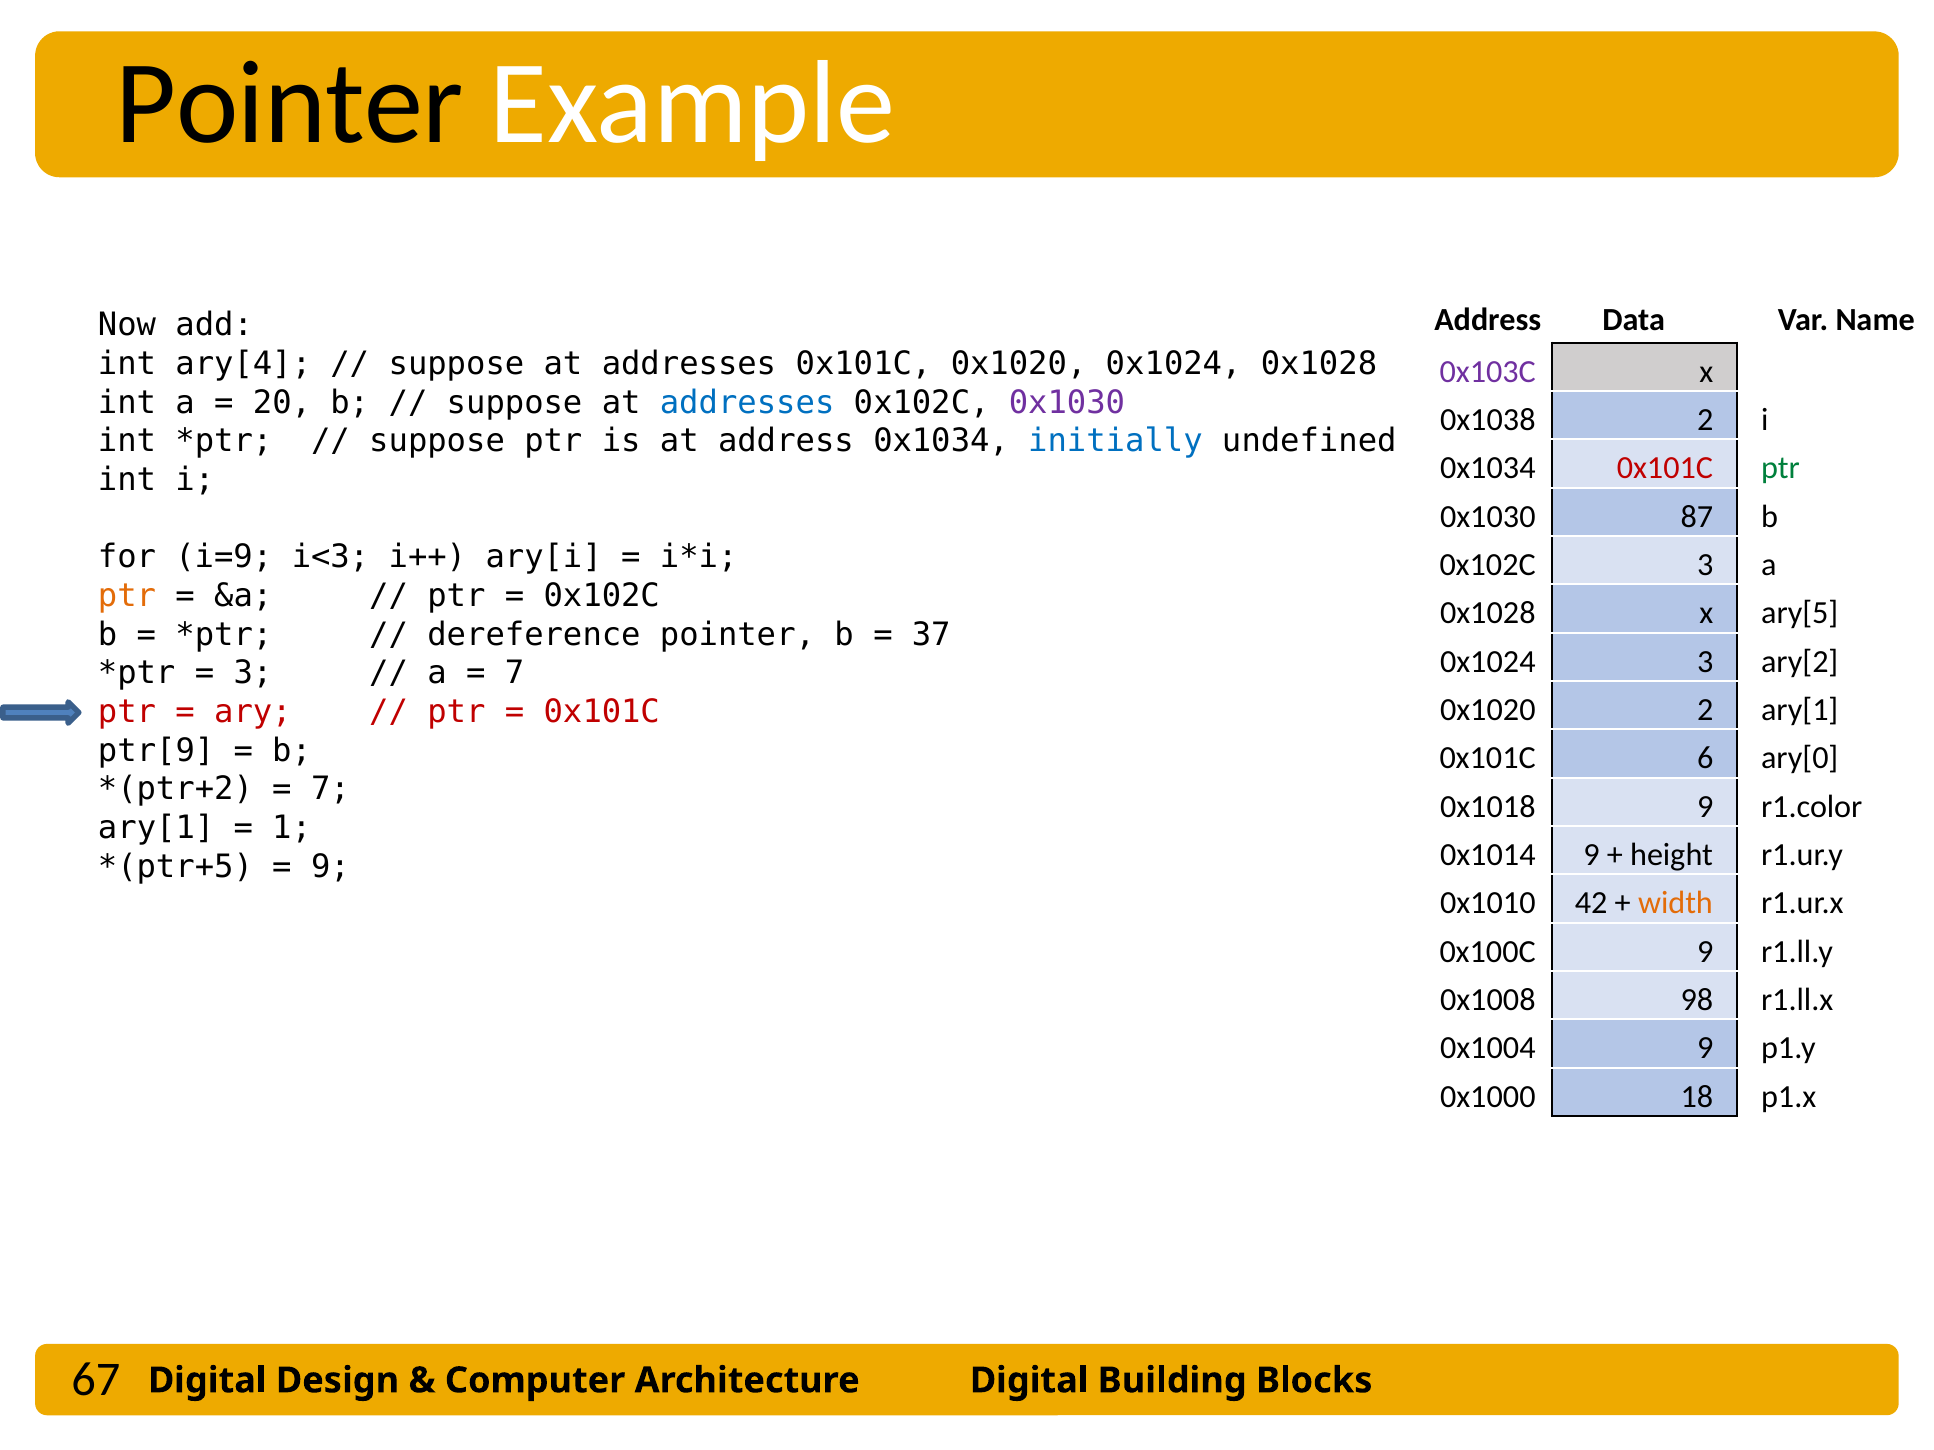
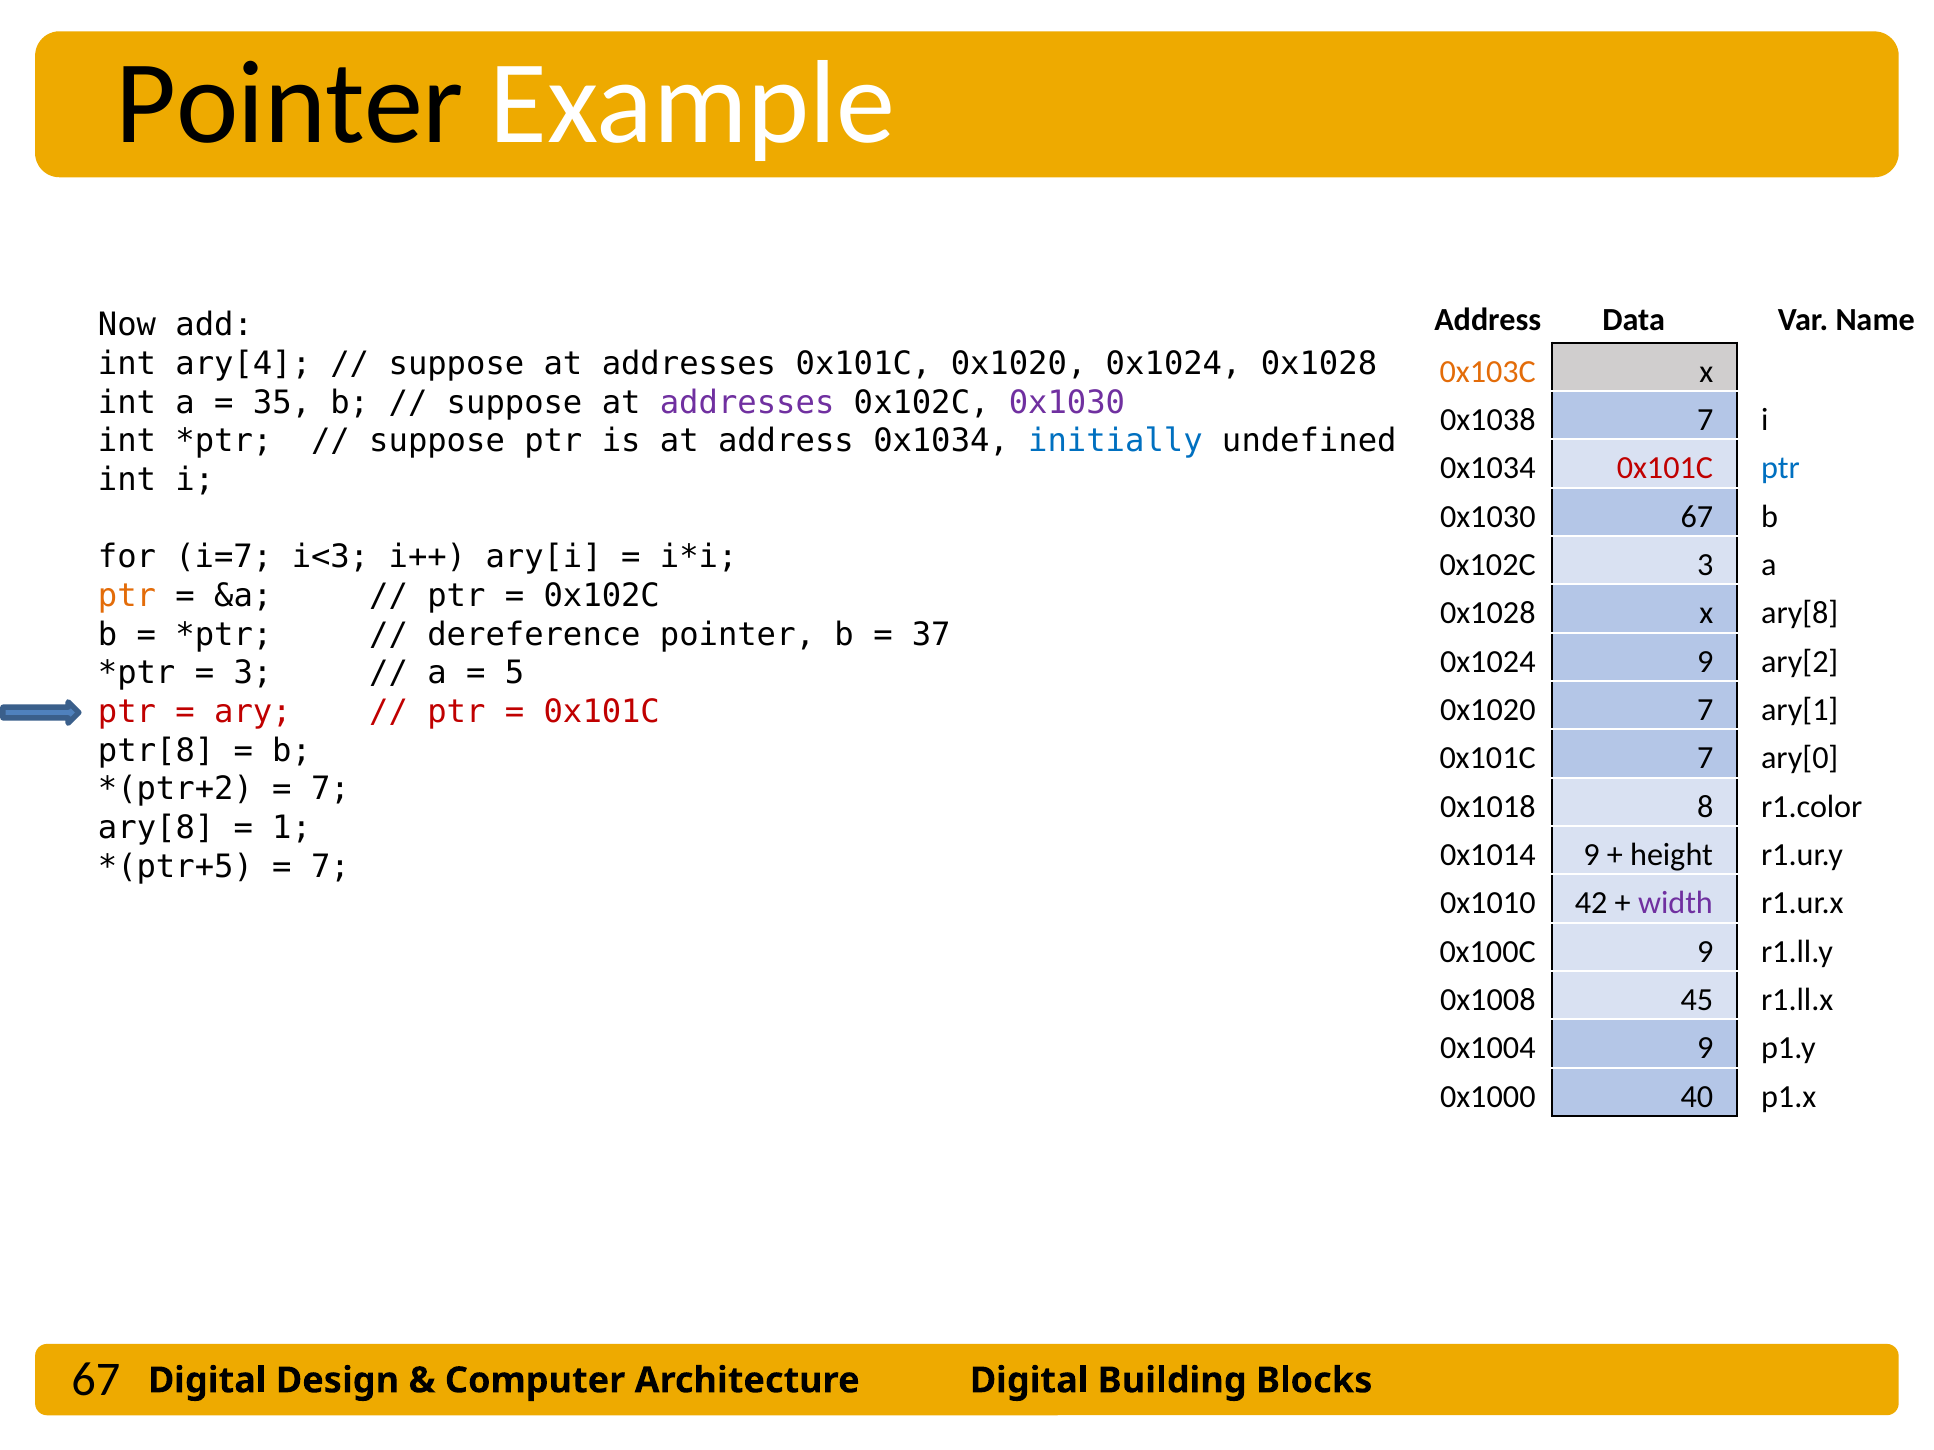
0x103C colour: purple -> orange
20: 20 -> 35
addresses at (747, 403) colour: blue -> purple
0x1038 2: 2 -> 7
ptr at (1781, 469) colour: green -> blue
0x1030 87: 87 -> 67
i=9: i=9 -> i=7
x ary[5: ary[5 -> ary[8
0x1024 3: 3 -> 9
7 at (515, 674): 7 -> 5
0x1020 2: 2 -> 7
ptr[9: ptr[9 -> ptr[8
0x101C 6: 6 -> 7
0x1018 9: 9 -> 8
ary[1 at (156, 828): ary[1 -> ary[8
9 at (330, 867): 9 -> 7
width colour: orange -> purple
98: 98 -> 45
18: 18 -> 40
